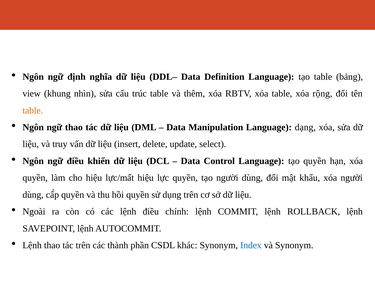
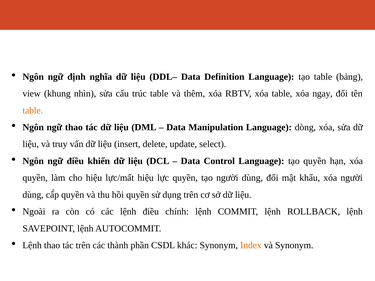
rộng: rộng -> ngay
dạng: dạng -> dòng
Index colour: blue -> orange
